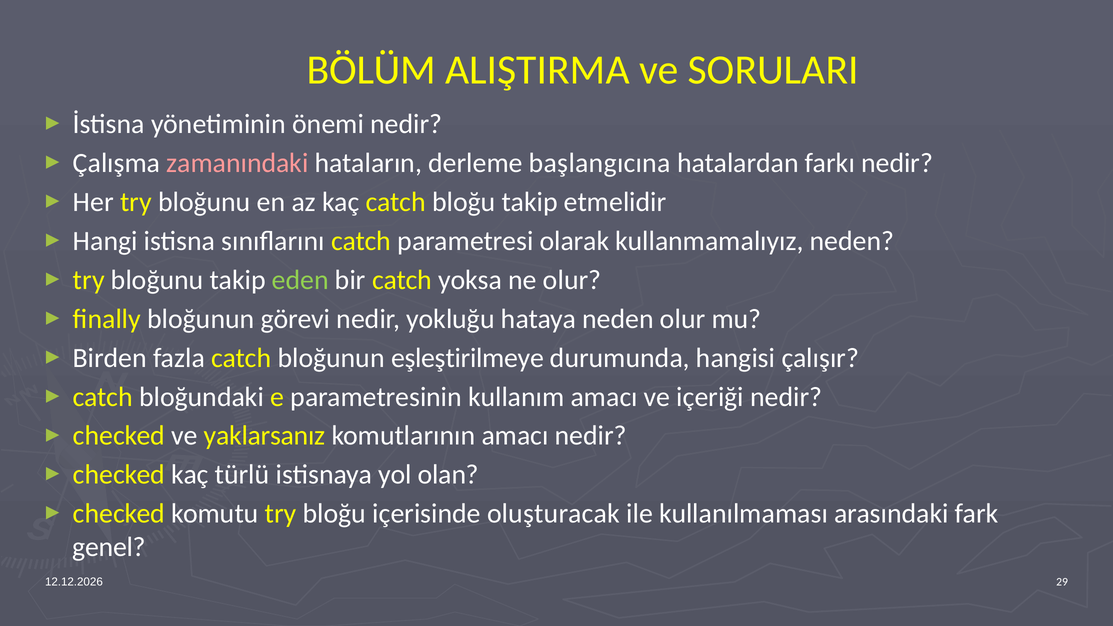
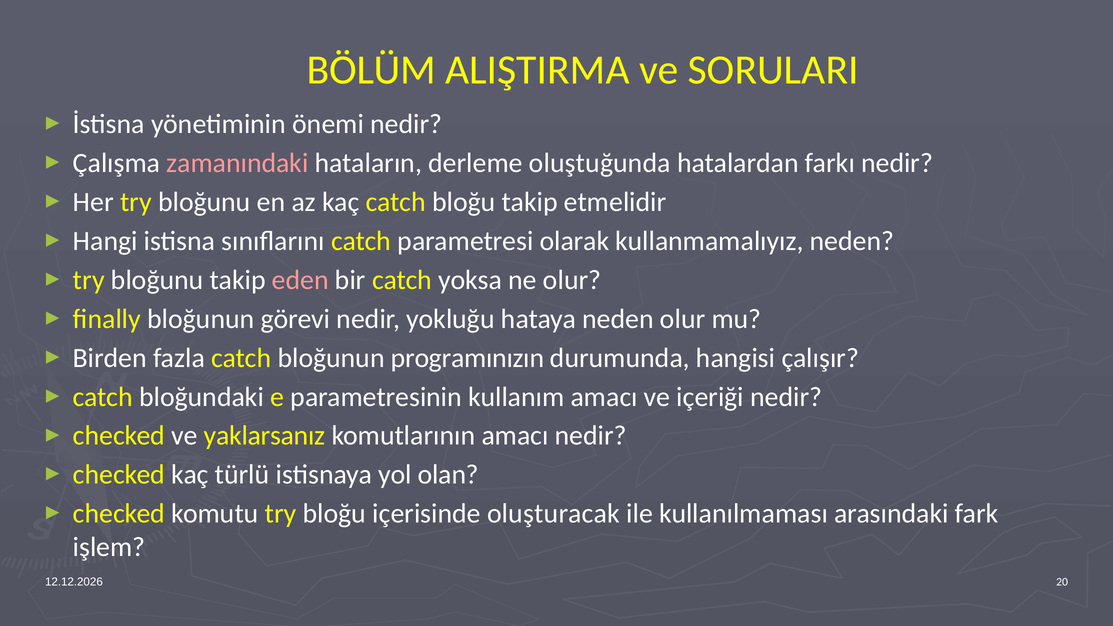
başlangıcına: başlangıcına -> oluştuğunda
eden colour: light green -> pink
eşleştirilmeye: eşleştirilmeye -> programınızın
genel: genel -> işlem
29: 29 -> 20
